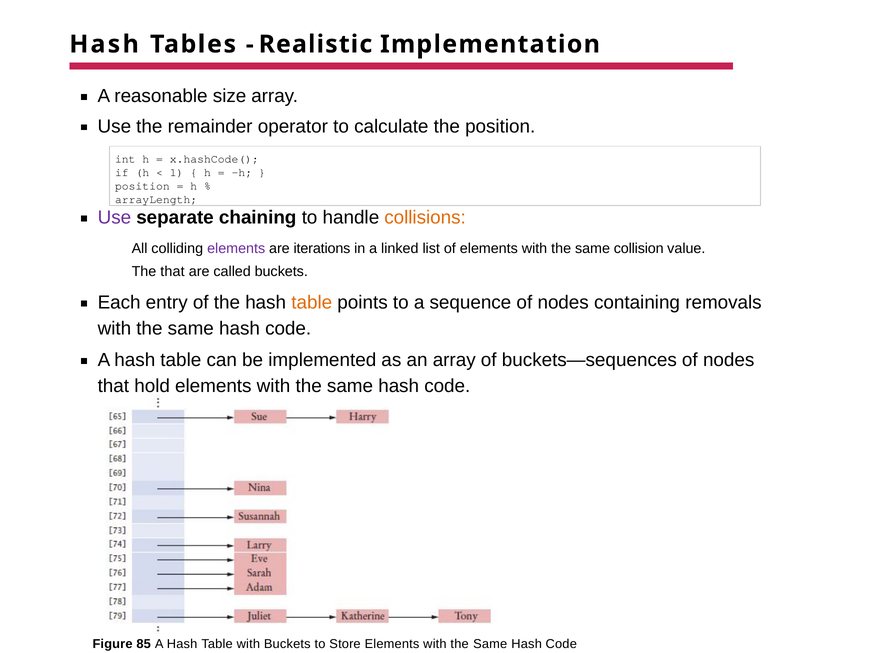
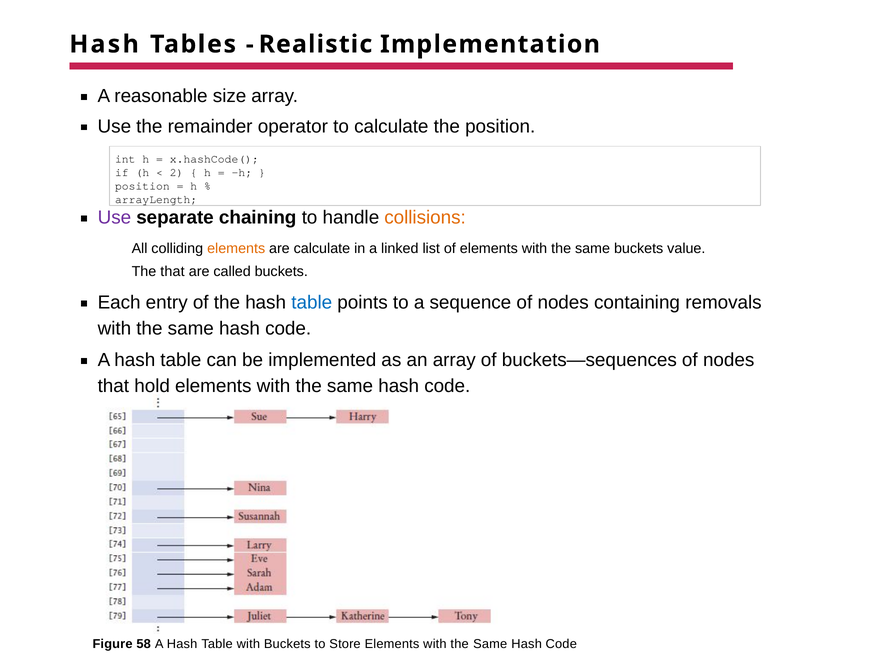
1: 1 -> 2
elements at (236, 248) colour: purple -> orange
are iterations: iterations -> calculate
same collision: collision -> buckets
table at (312, 302) colour: orange -> blue
85: 85 -> 58
